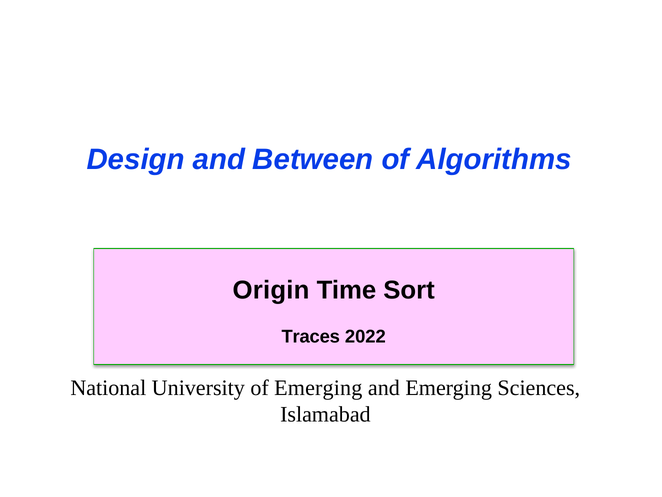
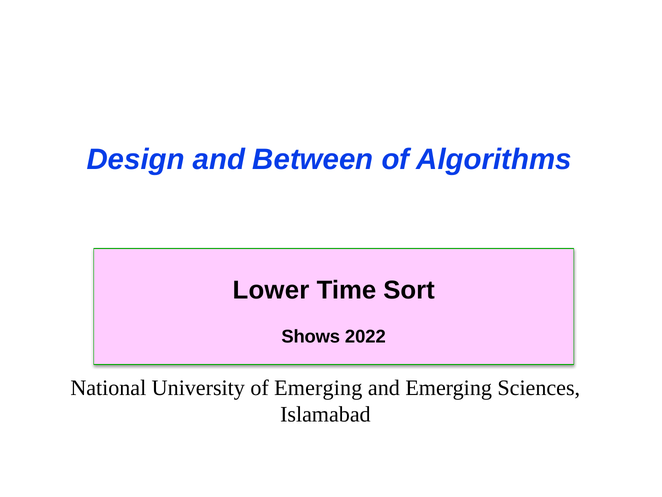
Origin: Origin -> Lower
Traces: Traces -> Shows
